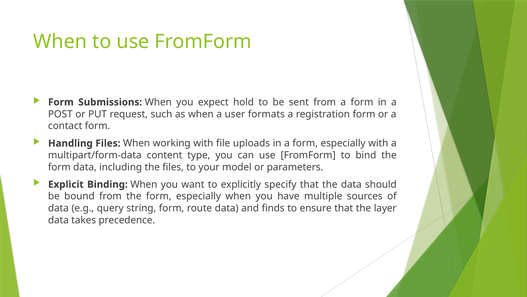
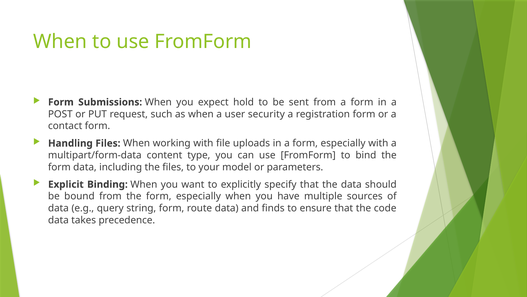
formats: formats -> security
layer: layer -> code
